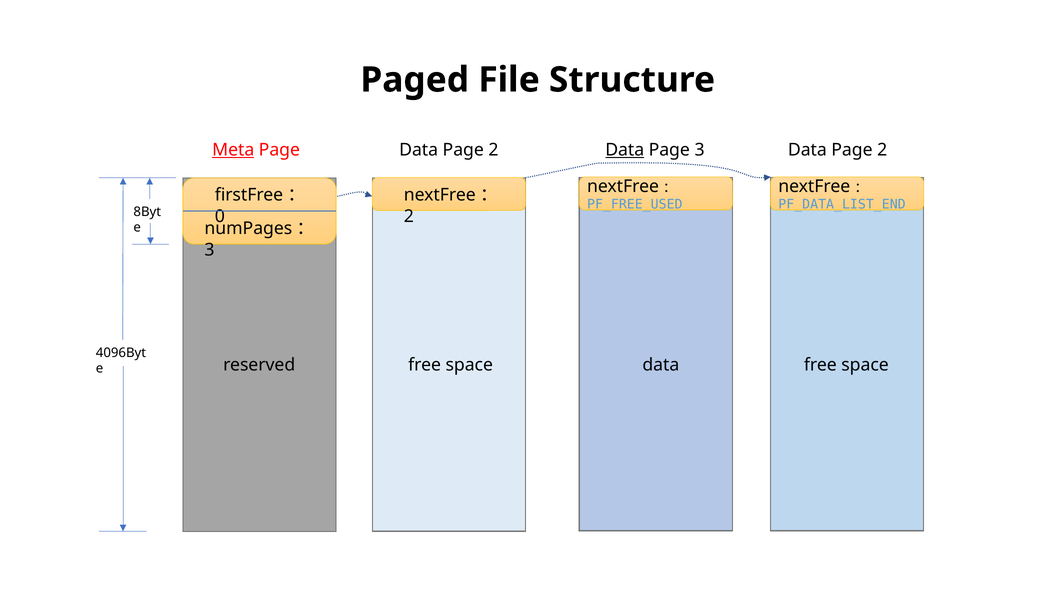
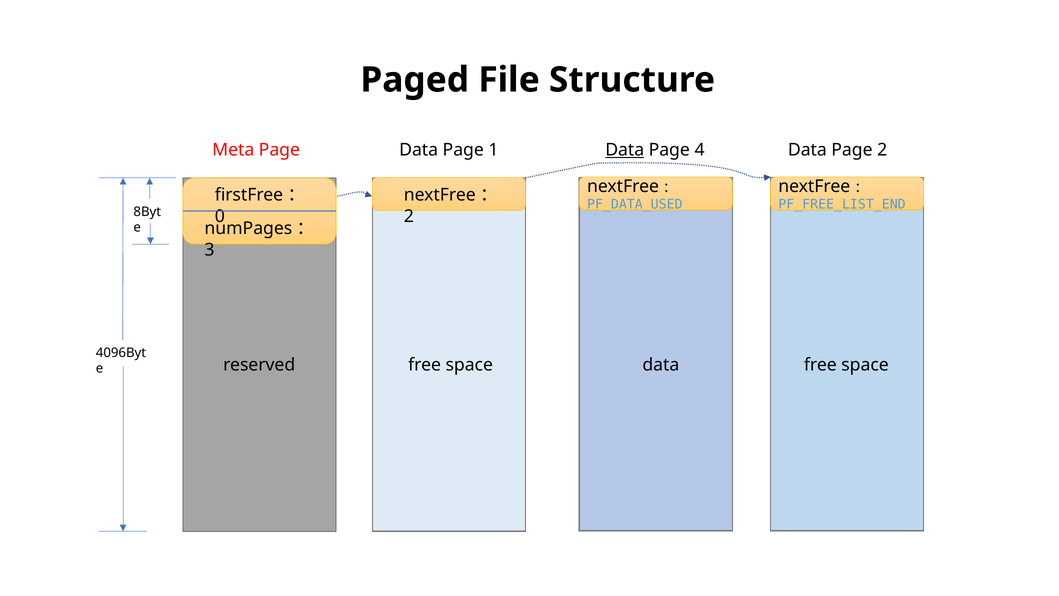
Meta underline: present -> none
2 at (494, 150): 2 -> 1
Page 3: 3 -> 4
PF_FREE_USED: PF_FREE_USED -> PF_DATA_USED
PF_DATA_LIST_END: PF_DATA_LIST_END -> PF_FREE_LIST_END
